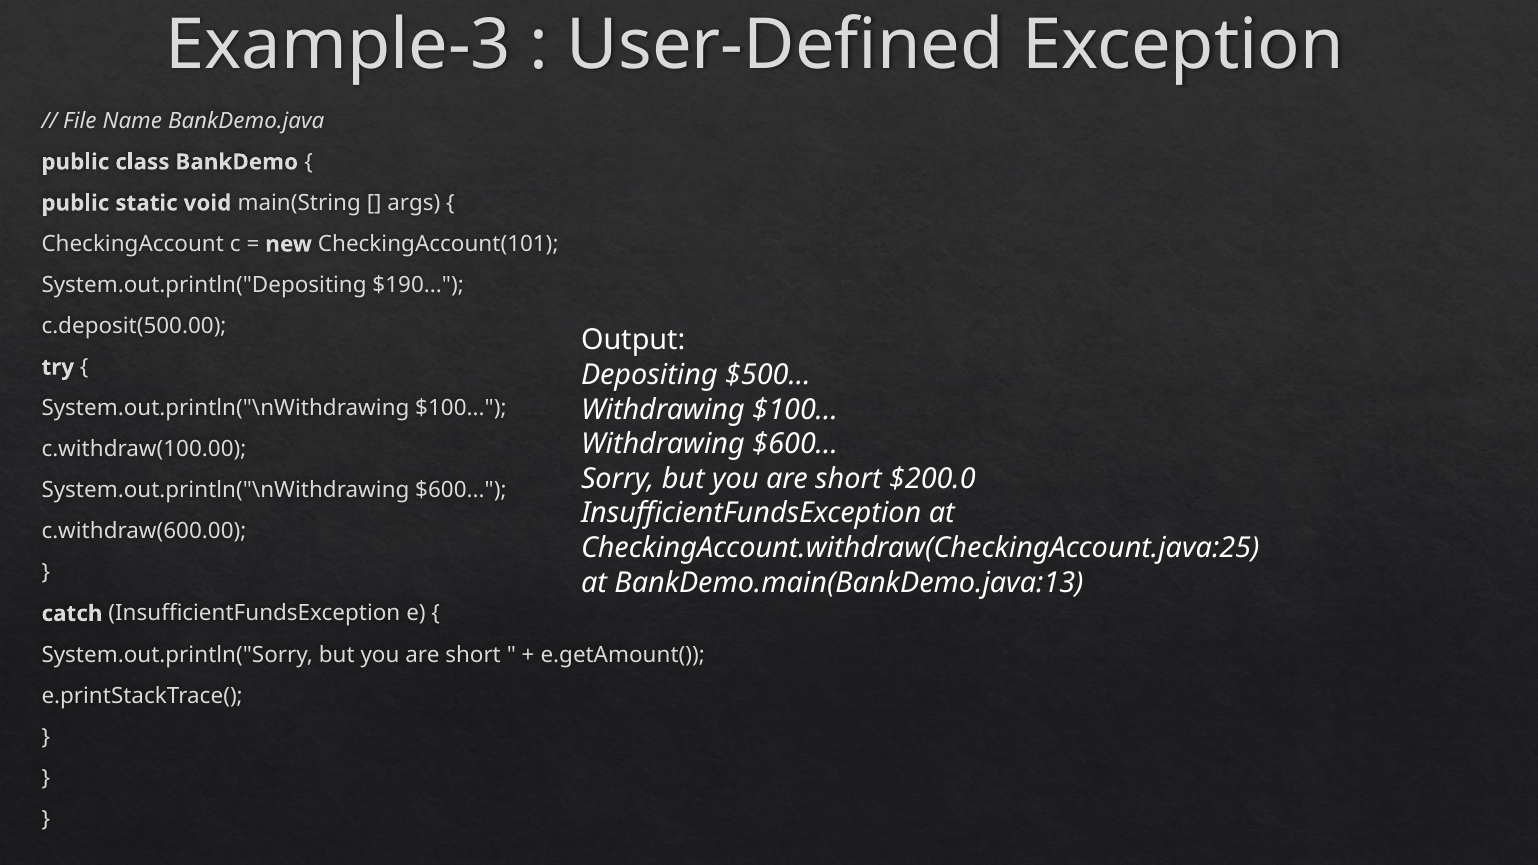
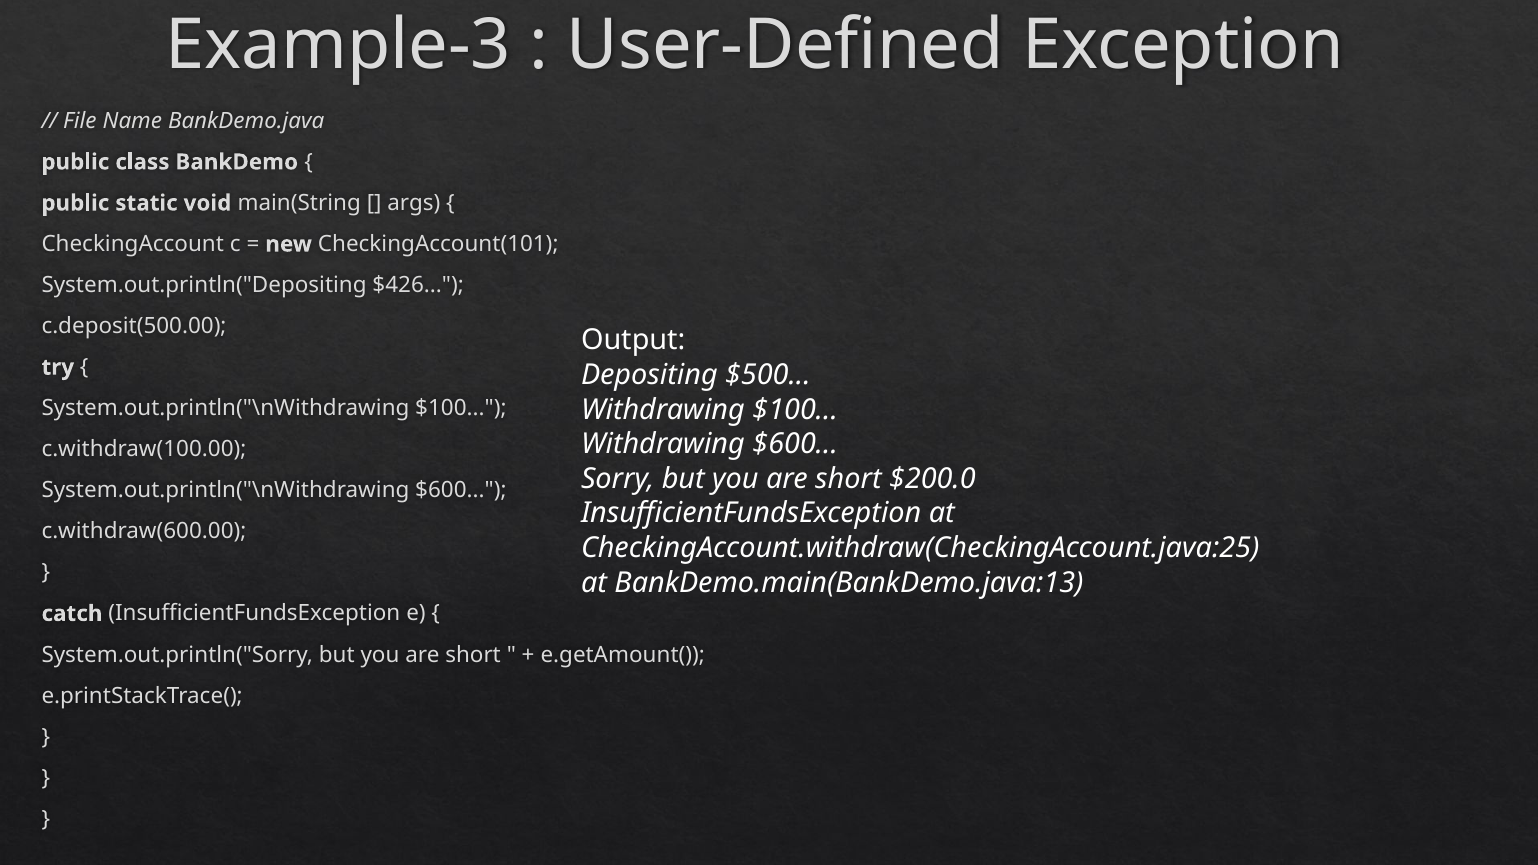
$190: $190 -> $426
